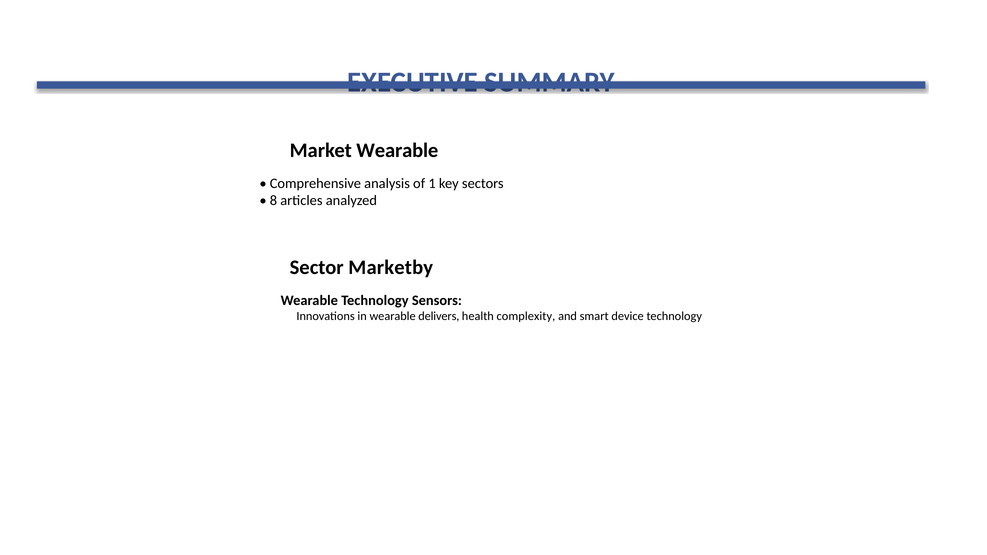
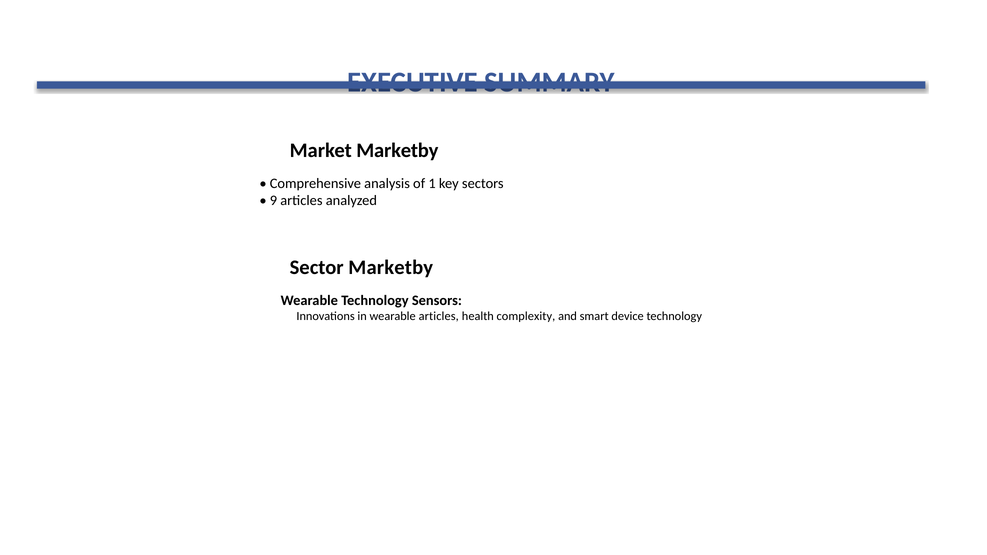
Wearable at (397, 151): Wearable -> Marketby
8: 8 -> 9
wearable delivers: delivers -> articles
